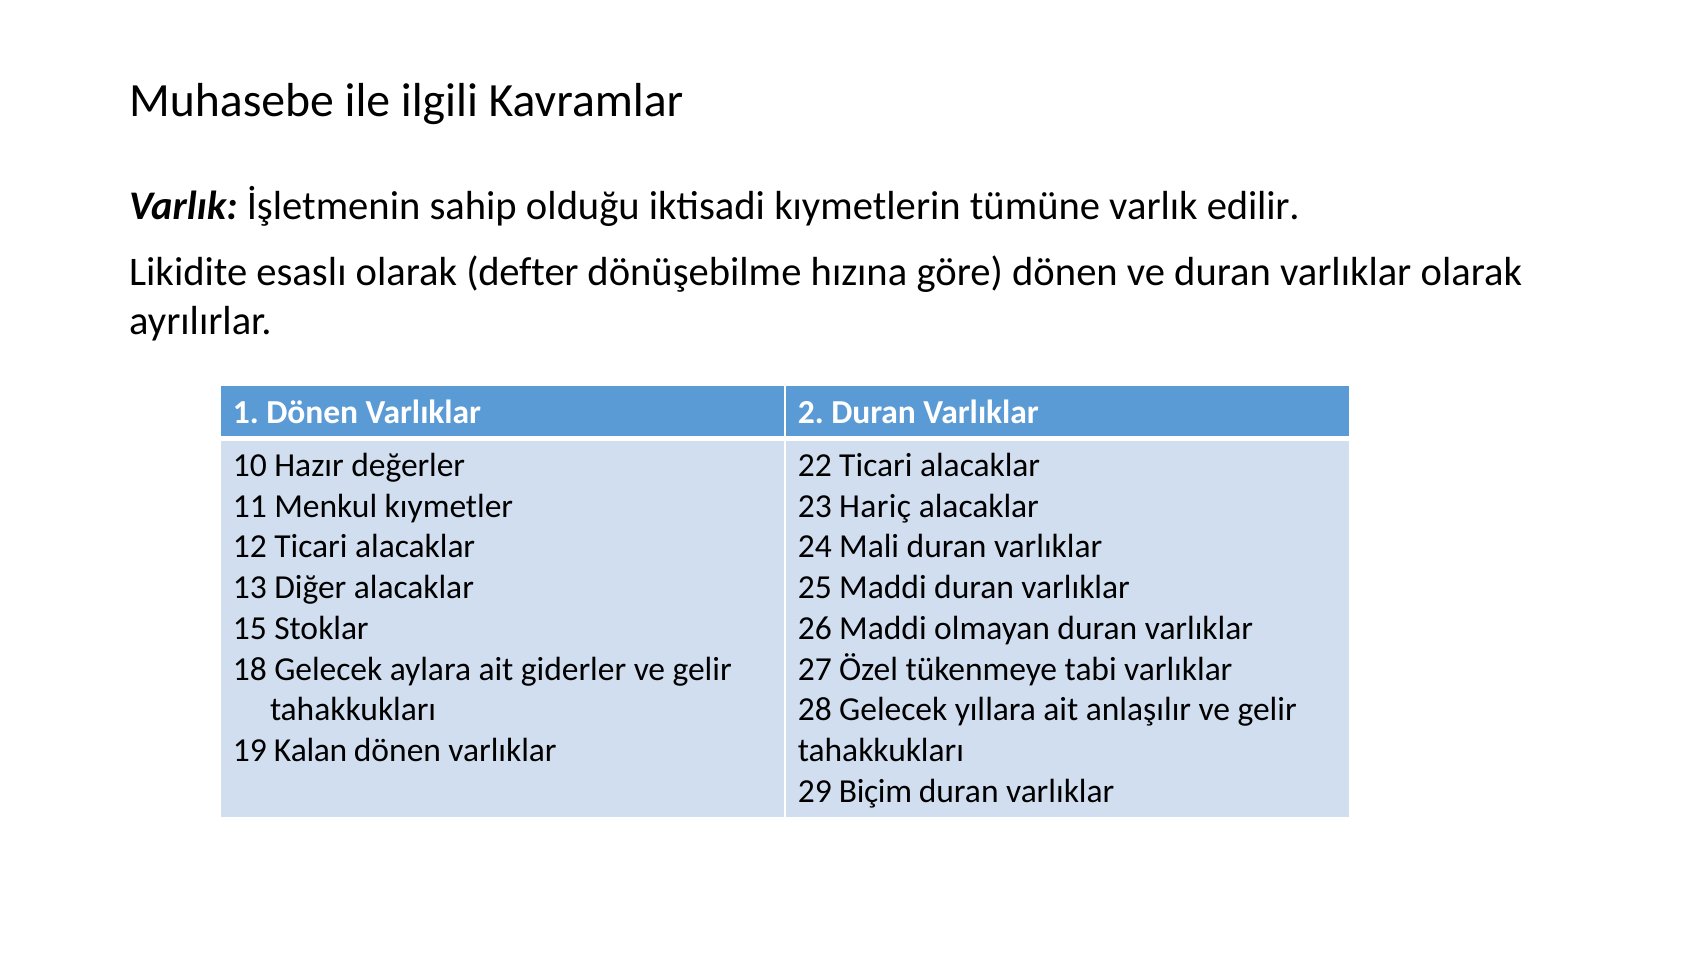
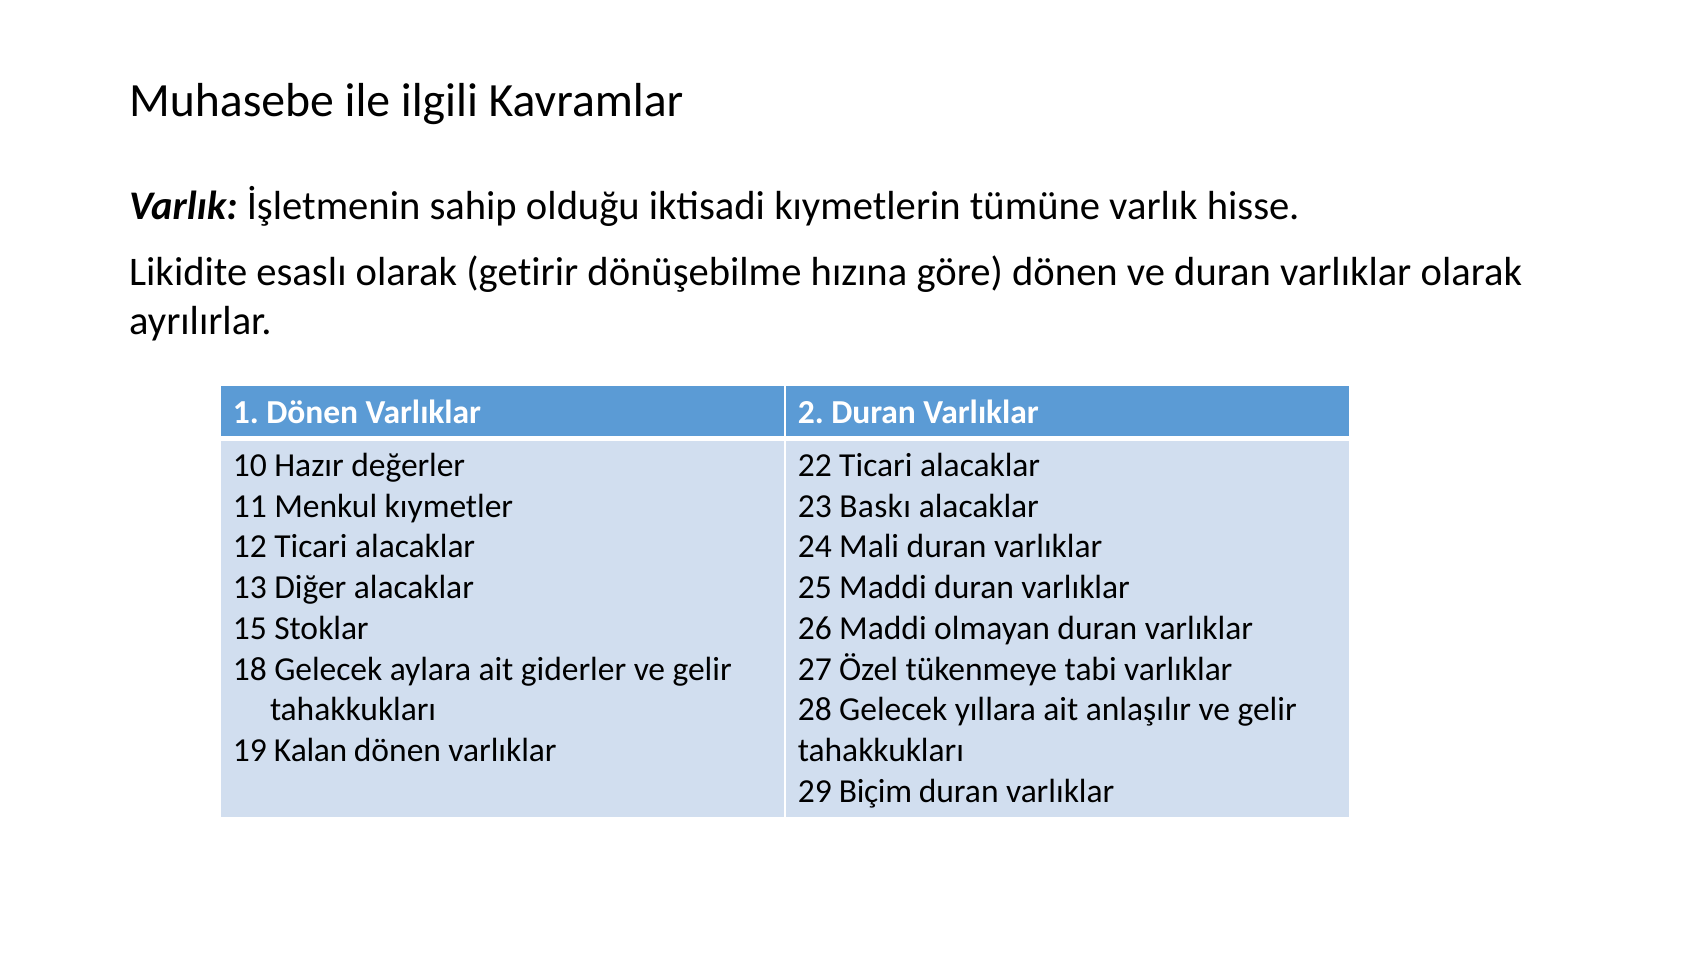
edilir: edilir -> hisse
defter: defter -> getirir
Hariç: Hariç -> Baskı
